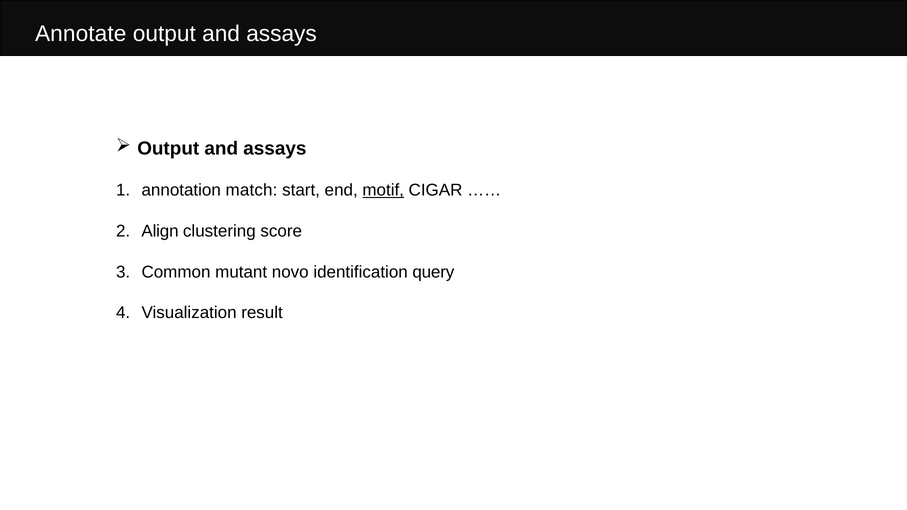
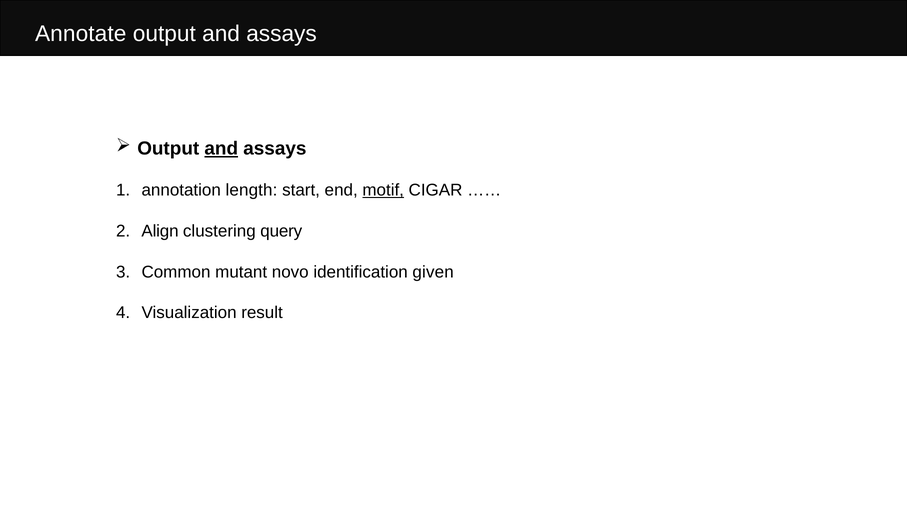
and at (221, 149) underline: none -> present
match: match -> length
score: score -> query
query: query -> given
